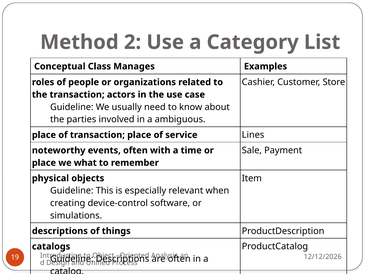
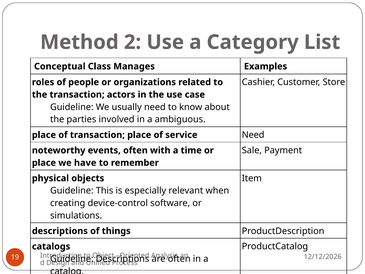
service Lines: Lines -> Need
what: what -> have
